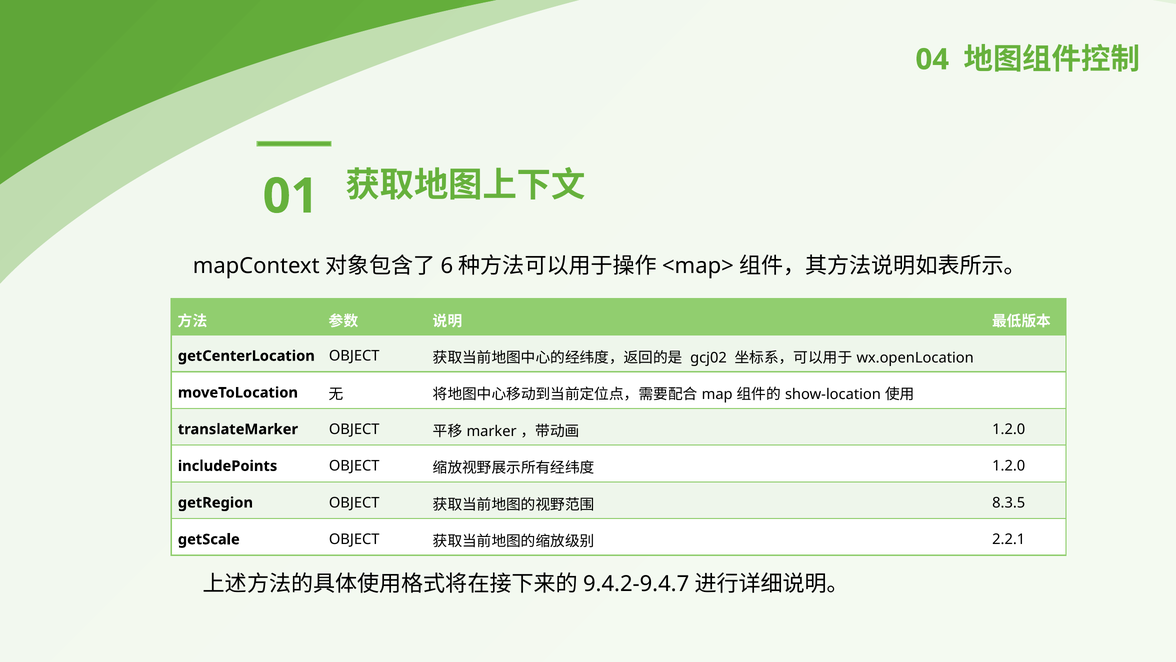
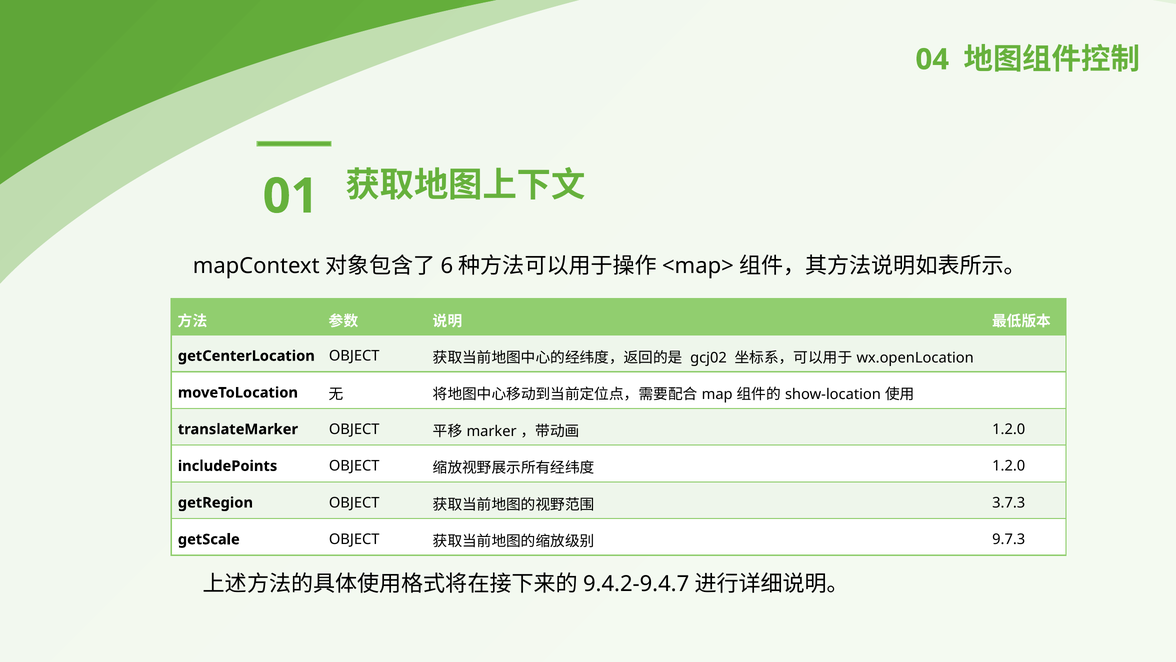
8.3.5: 8.3.5 -> 3.7.3
2.2.1: 2.2.1 -> 9.7.3
